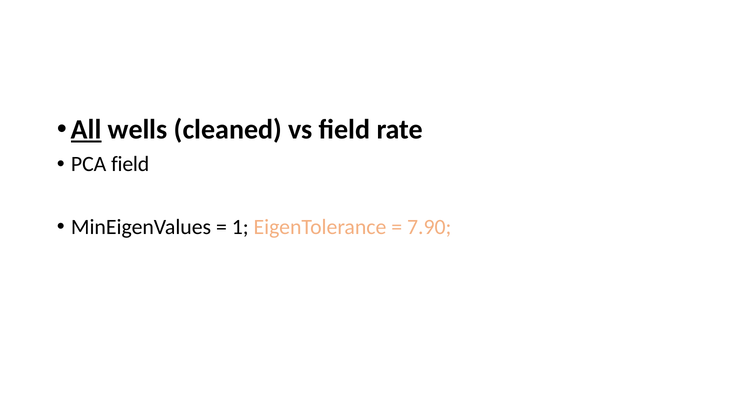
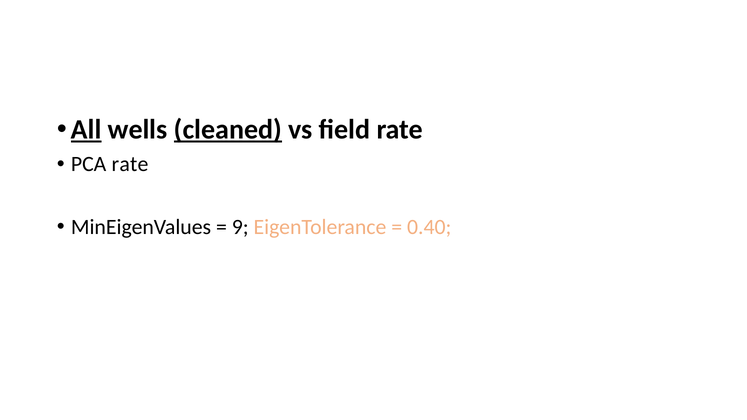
cleaned underline: none -> present
PCA field: field -> rate
1: 1 -> 9
7.90: 7.90 -> 0.40
